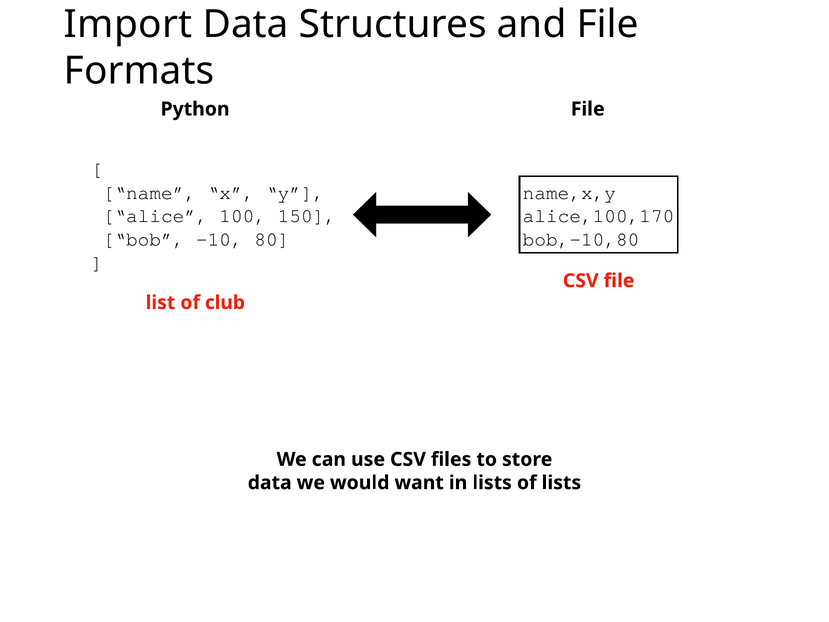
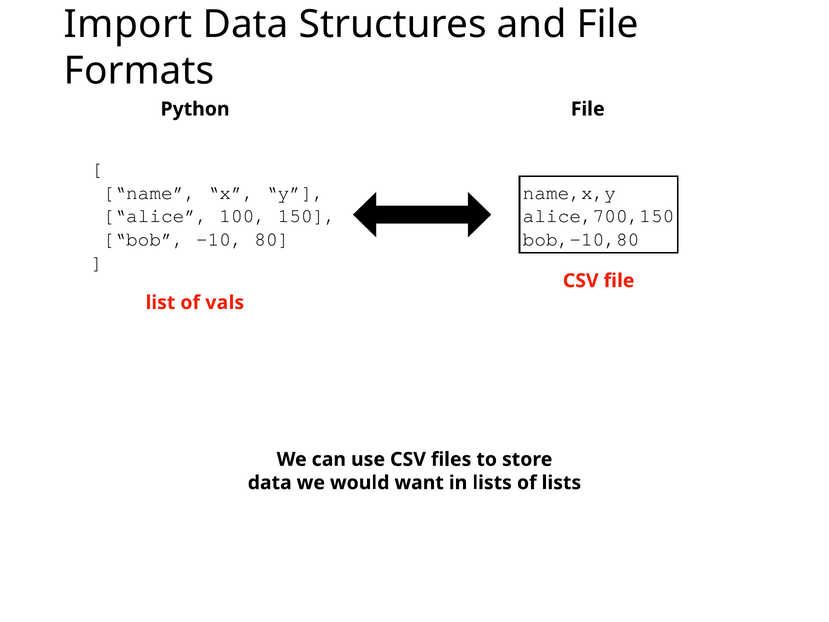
alice,100,170: alice,100,170 -> alice,700,150
club: club -> vals
